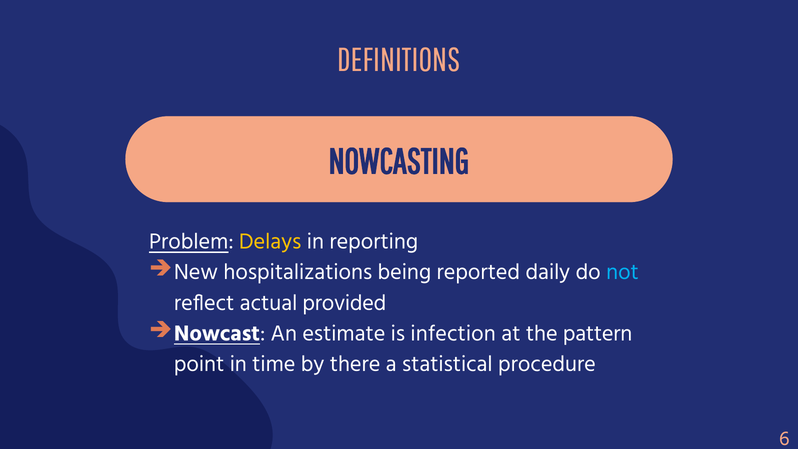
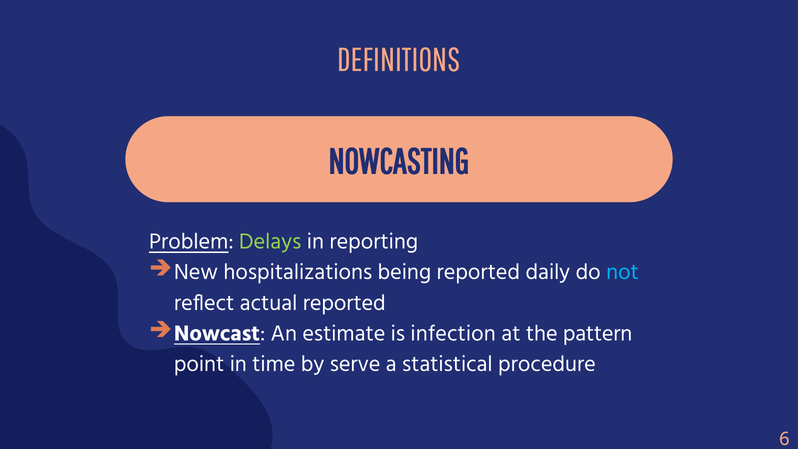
Delays colour: yellow -> light green
actual provided: provided -> reported
there: there -> serve
